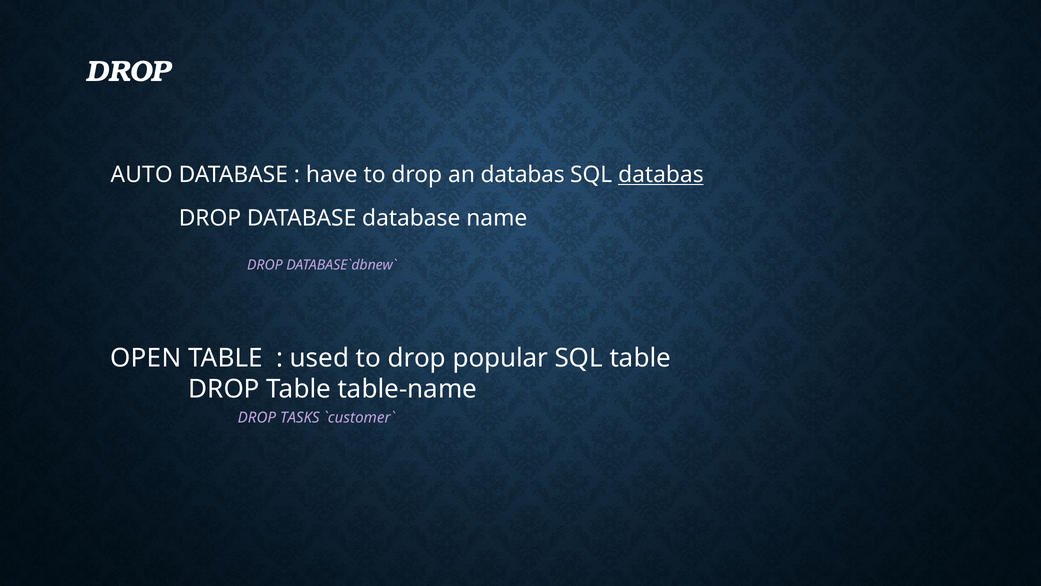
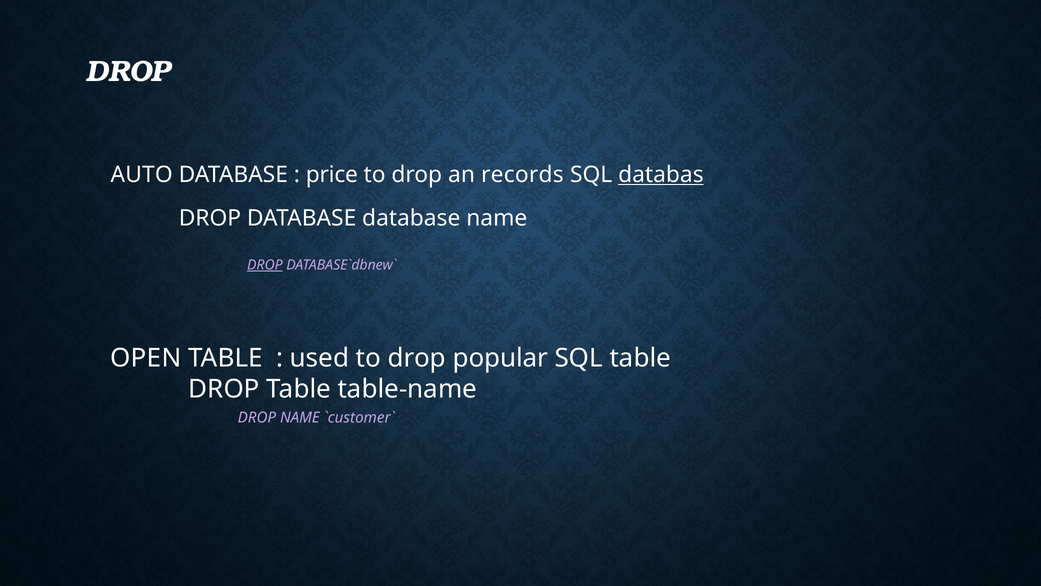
have: have -> price
an databas: databas -> records
DROP at (265, 265) underline: none -> present
DROP TASKS: TASKS -> NAME
